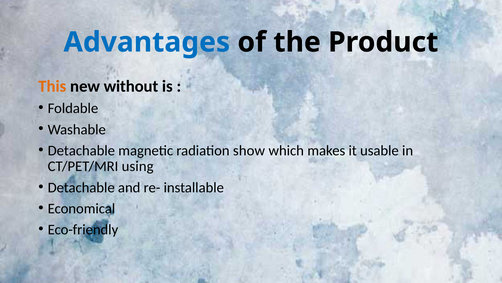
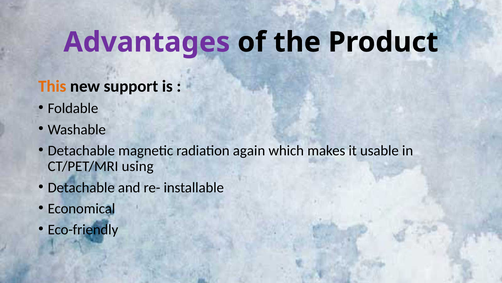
Advantages colour: blue -> purple
without: without -> support
show: show -> again
